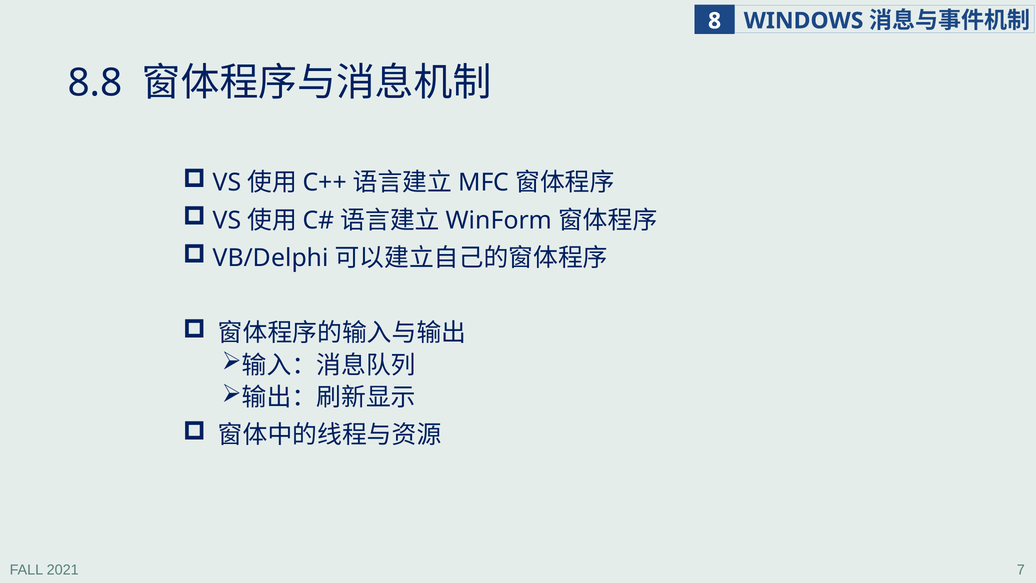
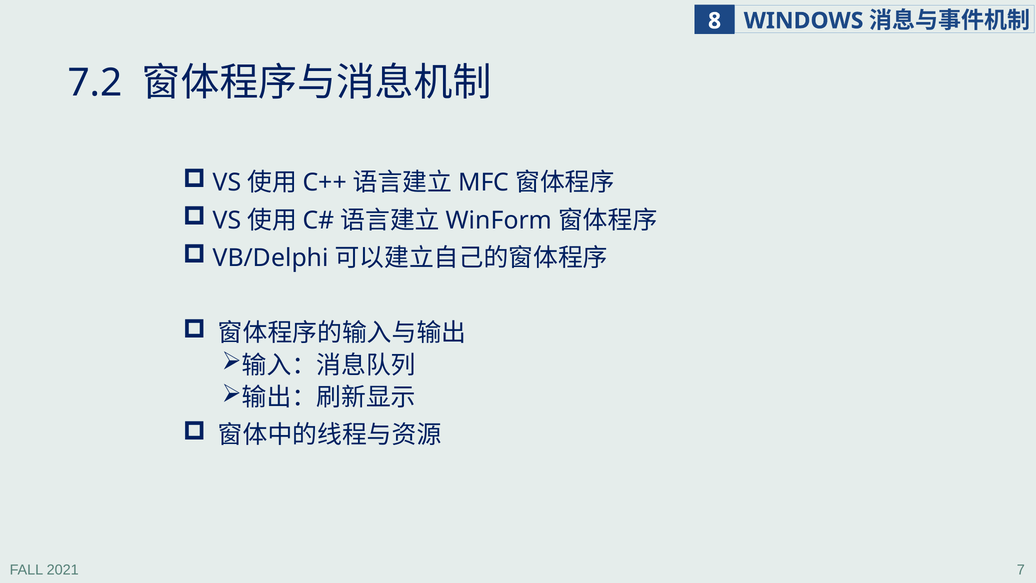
8.8: 8.8 -> 7.2
